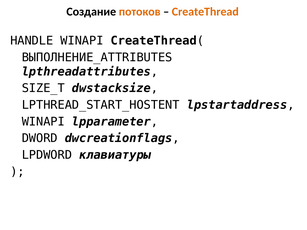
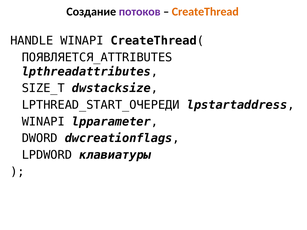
потоков colour: orange -> purple
ВЫПОЛНЕНИЕ_ATTRIBUTES: ВЫПОЛНЕНИЕ_ATTRIBUTES -> ПОЯВЛЯЕТСЯ_ATTRIBUTES
LPTHREAD_START_HOSTENT: LPTHREAD_START_HOSTENT -> LPTHREAD_START_ОЧЕРЕДИ
